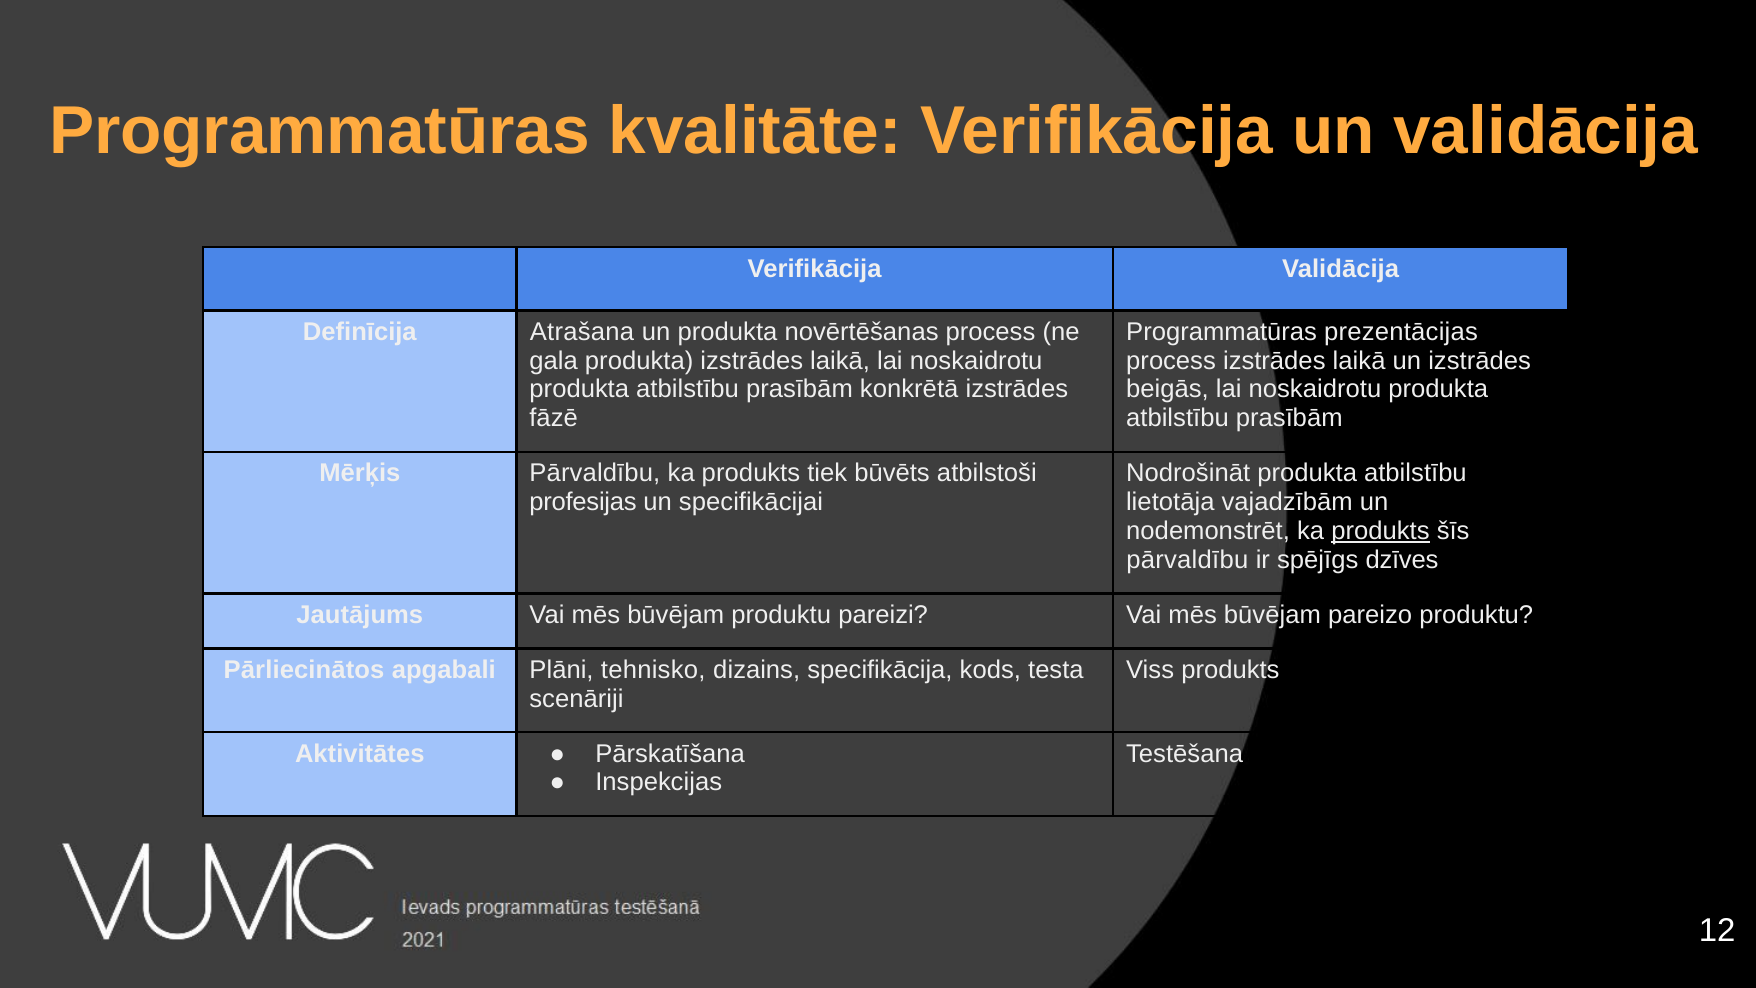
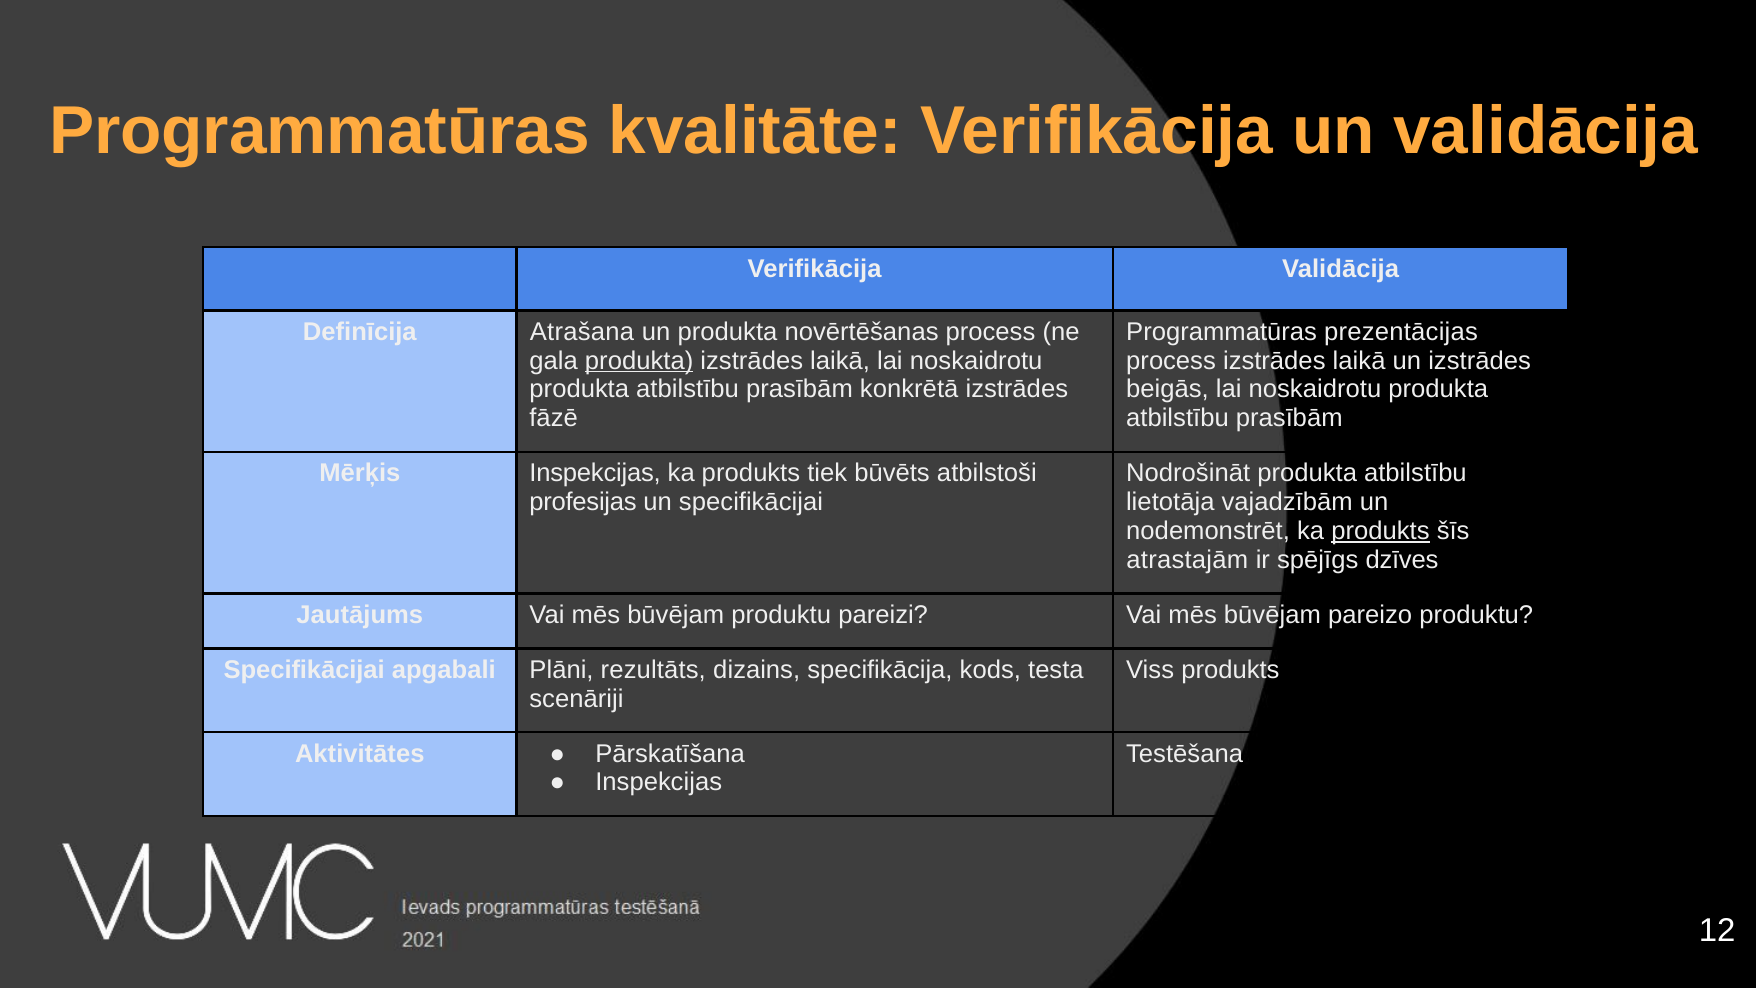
produkta at (639, 361) underline: none -> present
Mērķis Pārvaldību: Pārvaldību -> Inspekcijas
pārvaldību at (1187, 560): pārvaldību -> atrastajām
Pārliecinātos at (304, 670): Pārliecinātos -> Specifikācijai
tehnisko: tehnisko -> rezultāts
